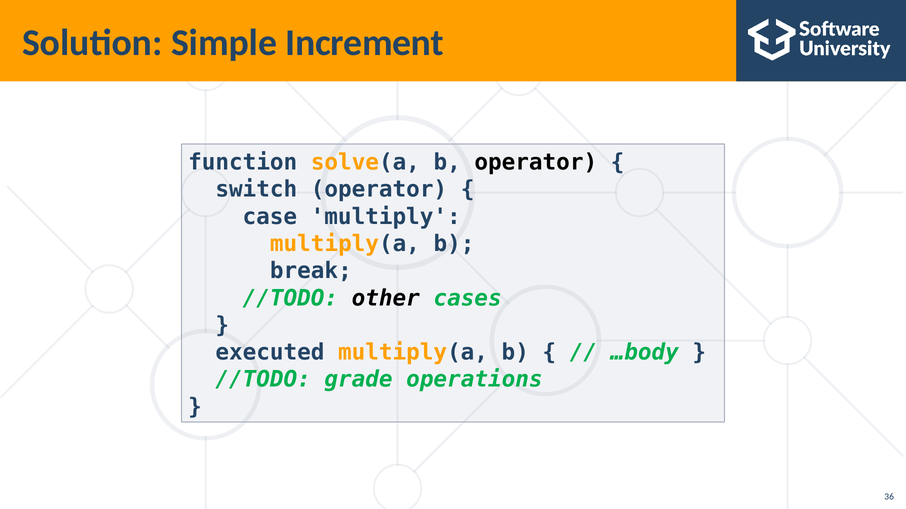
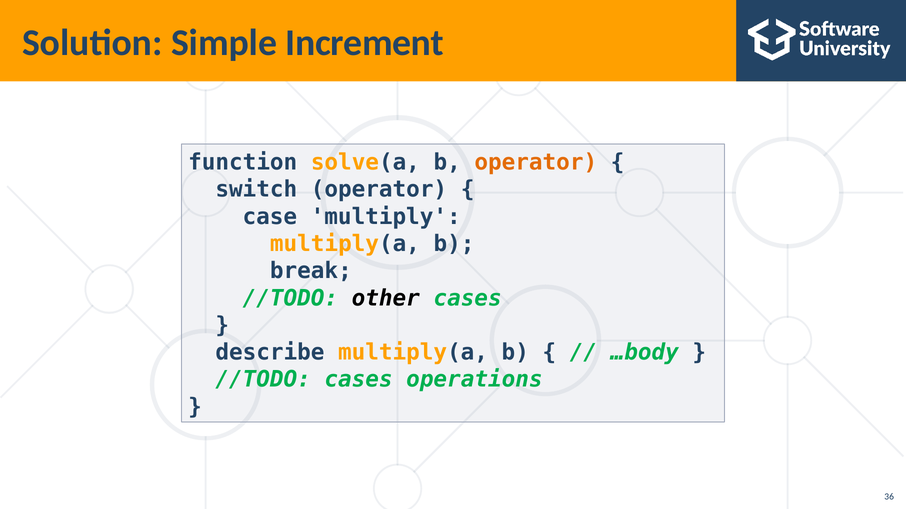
operator at (536, 163) colour: black -> orange
executed: executed -> describe
//TODO grade: grade -> cases
